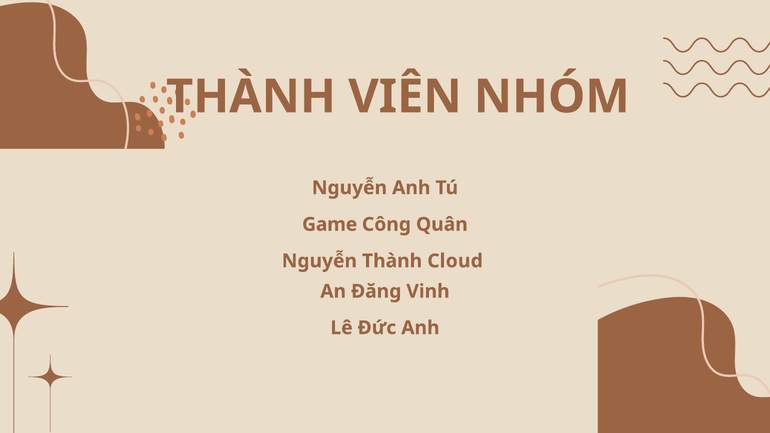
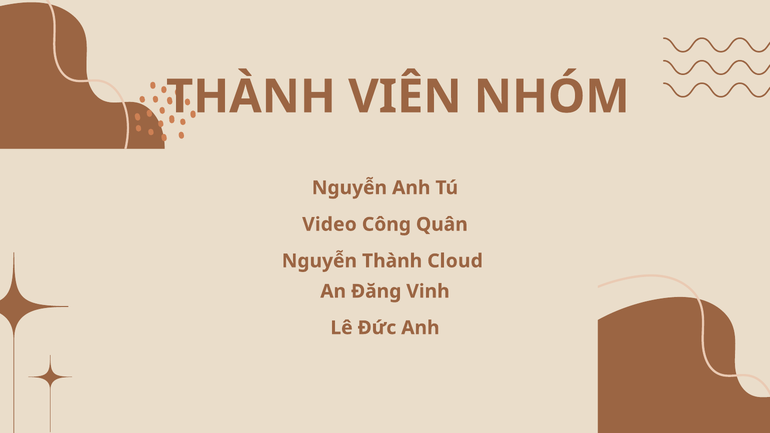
Game: Game -> Video
